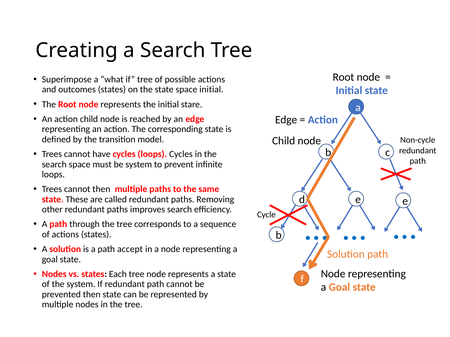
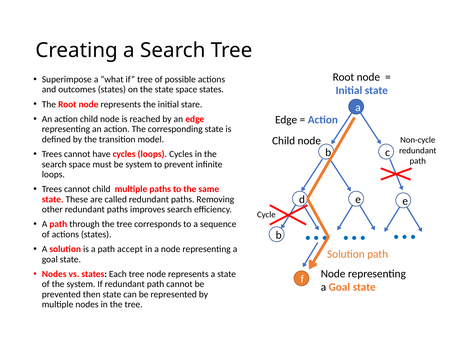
space initial: initial -> states
cannot then: then -> child
